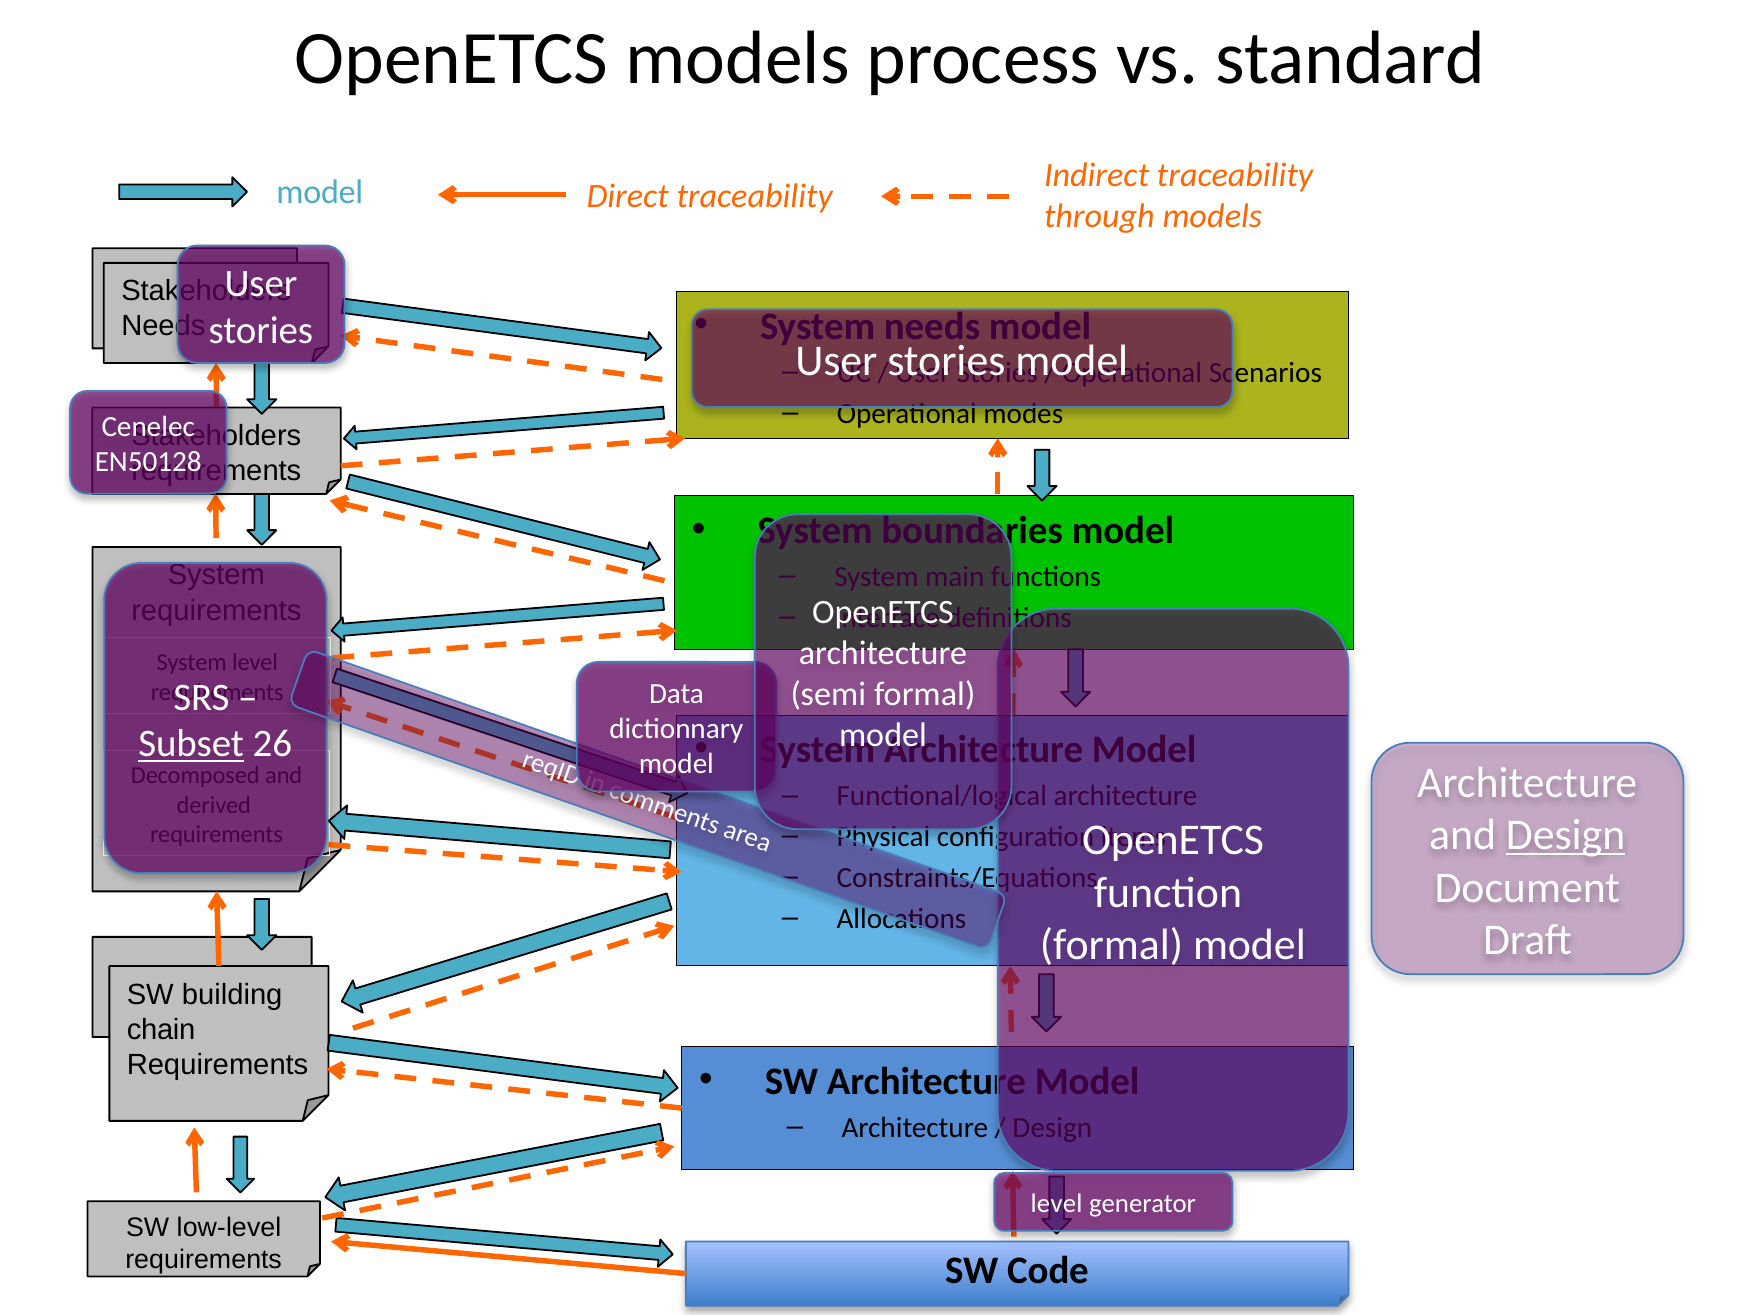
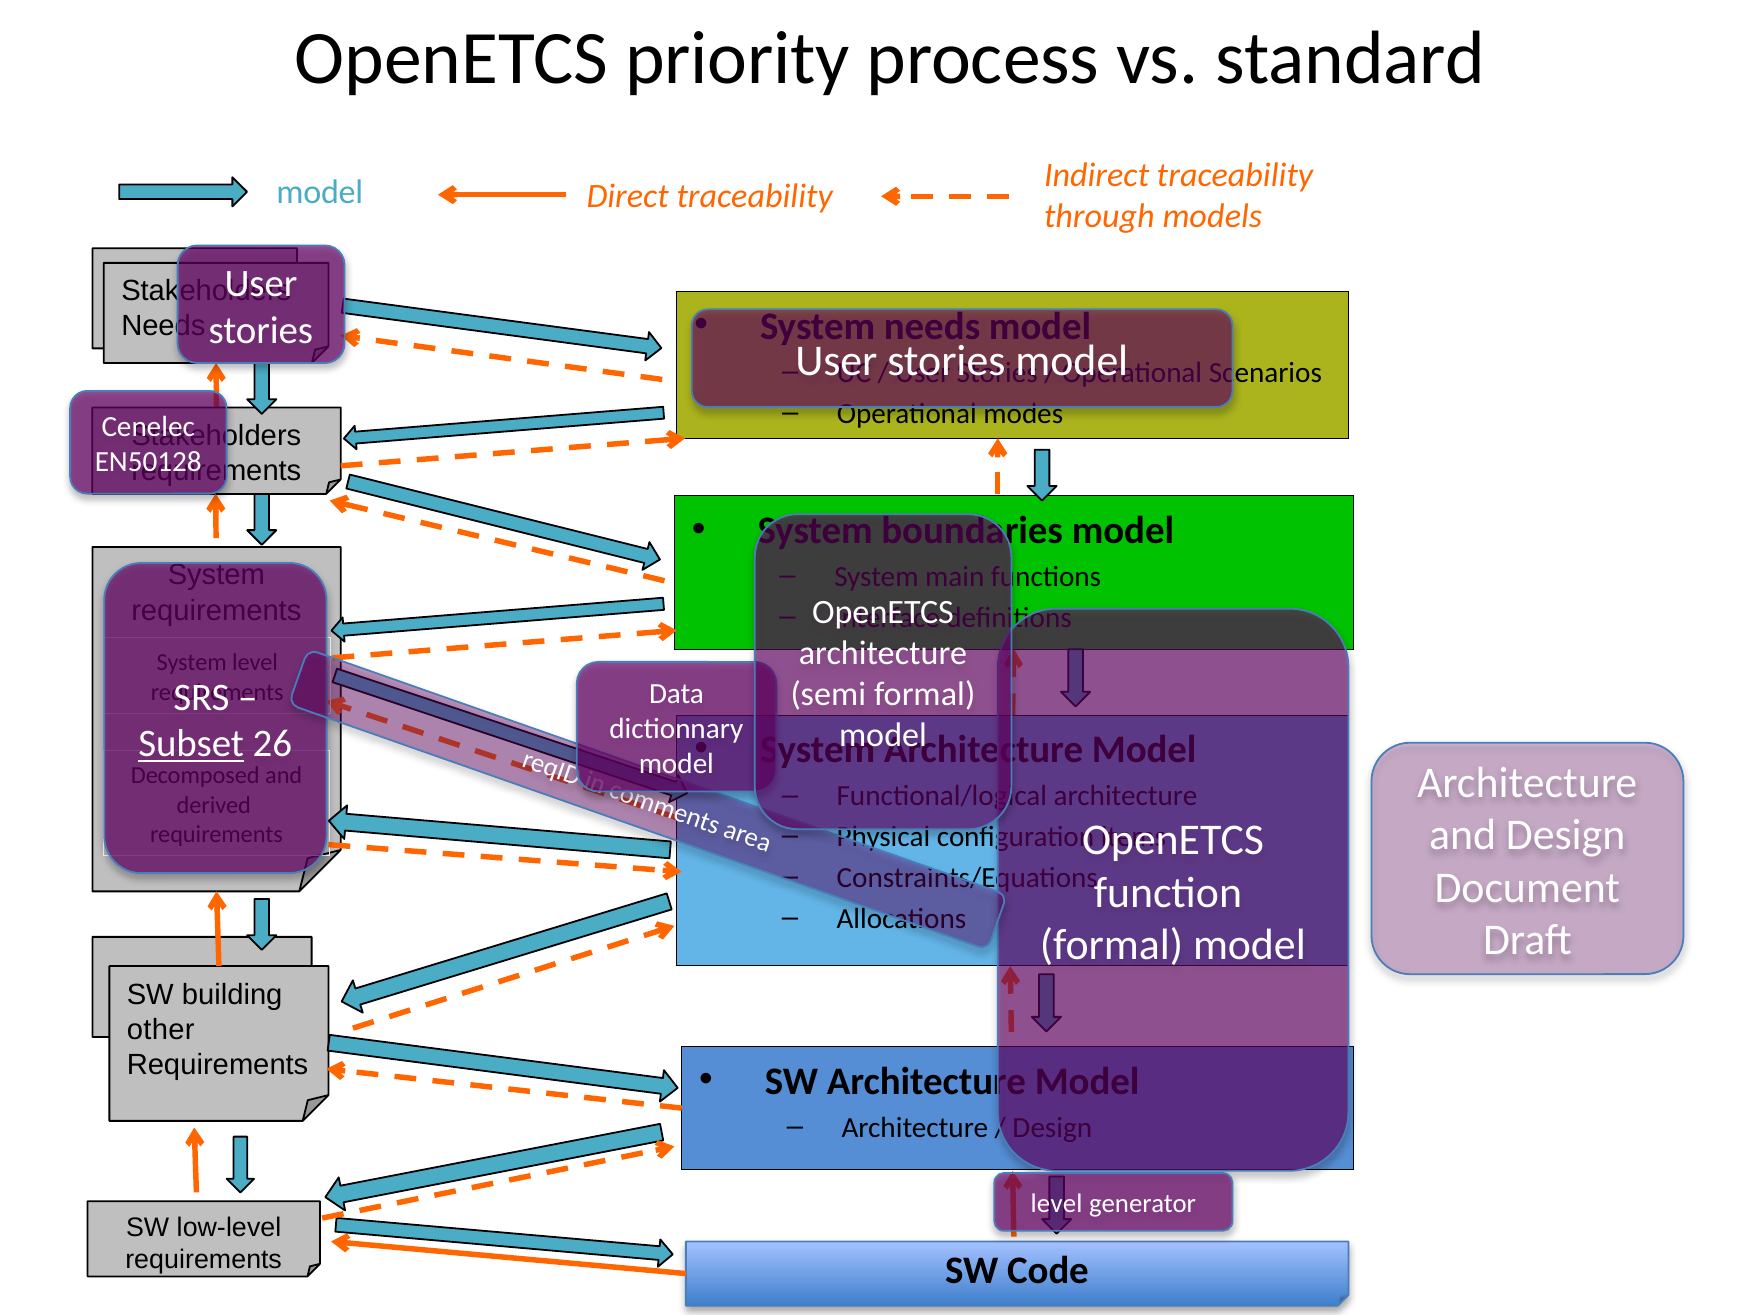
OpenETCS models: models -> priority
Design at (1566, 835) underline: present -> none
chain: chain -> other
